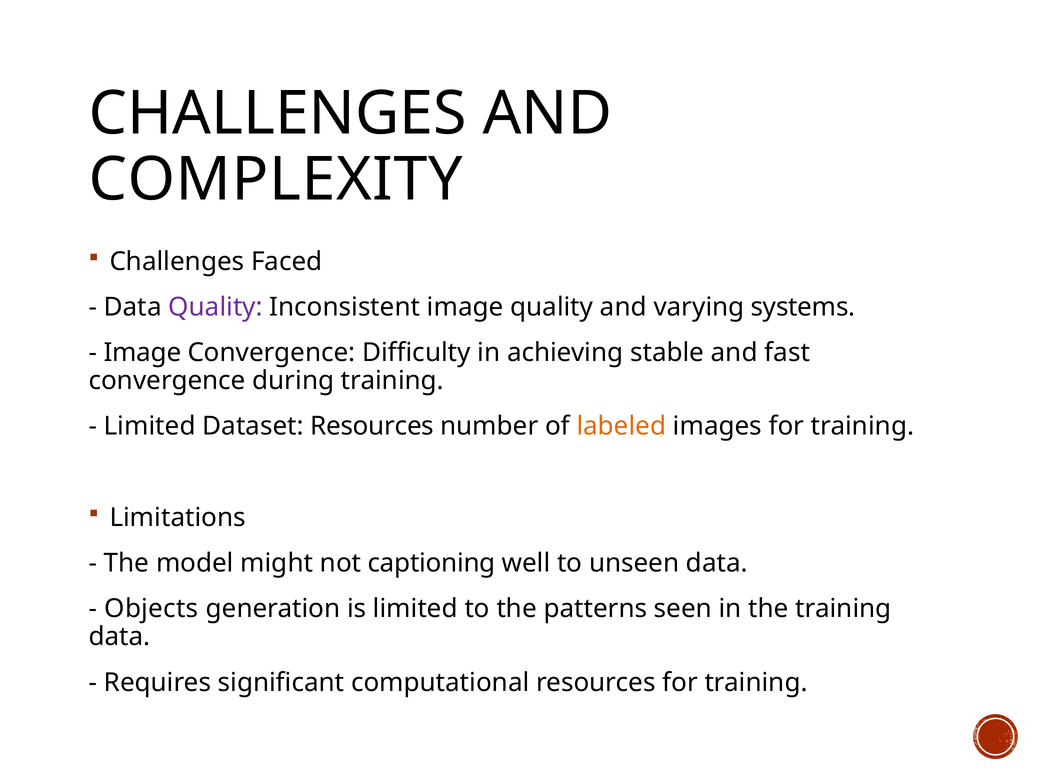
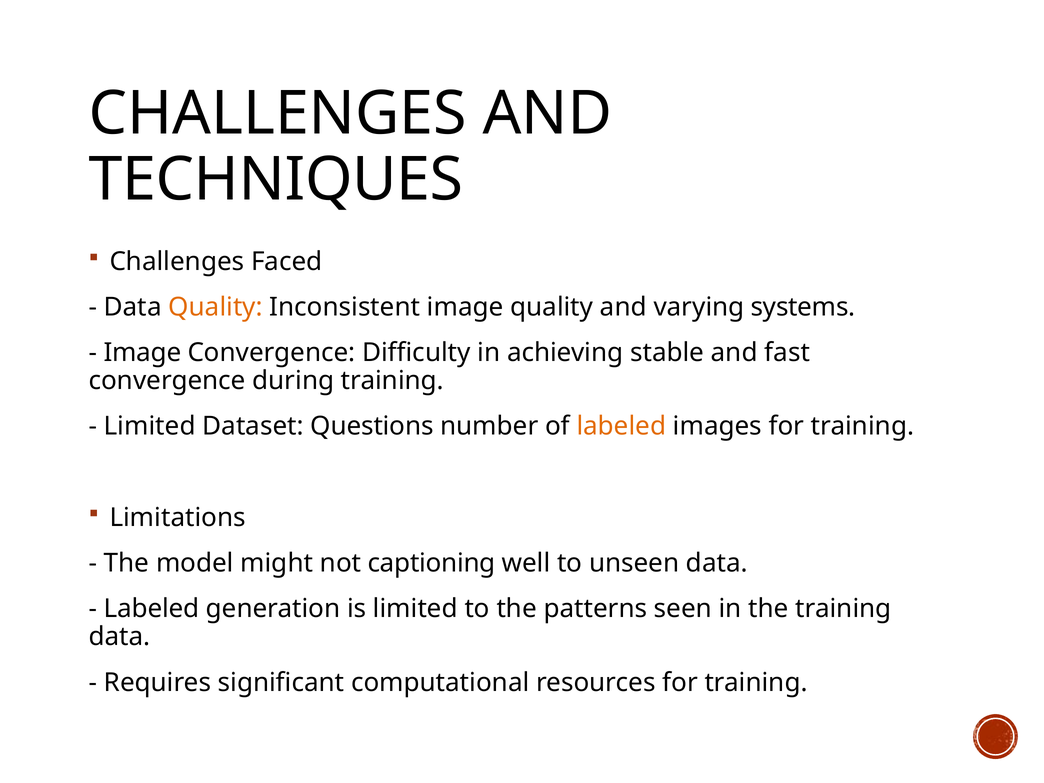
COMPLEXITY: COMPLEXITY -> TECHNIQUES
Quality at (216, 307) colour: purple -> orange
Dataset Resources: Resources -> Questions
Objects at (151, 609): Objects -> Labeled
